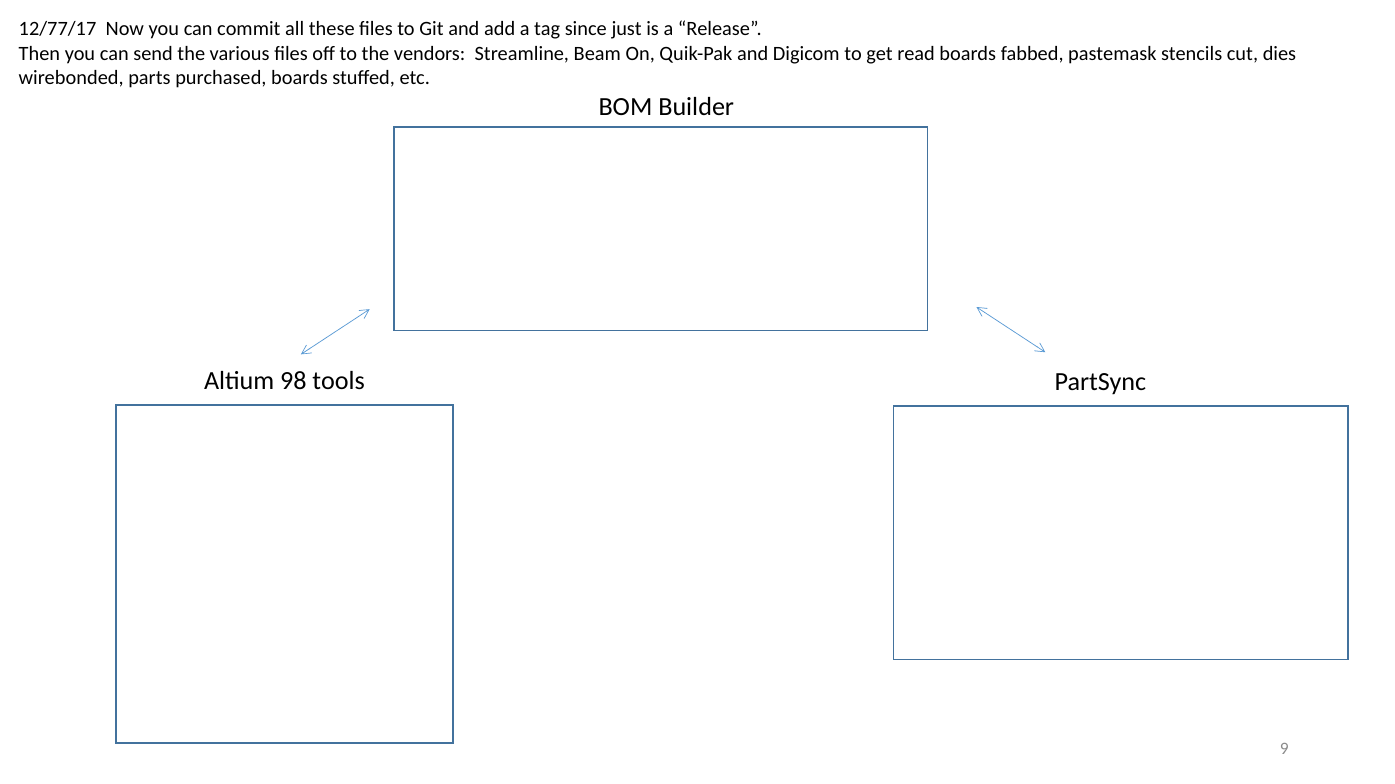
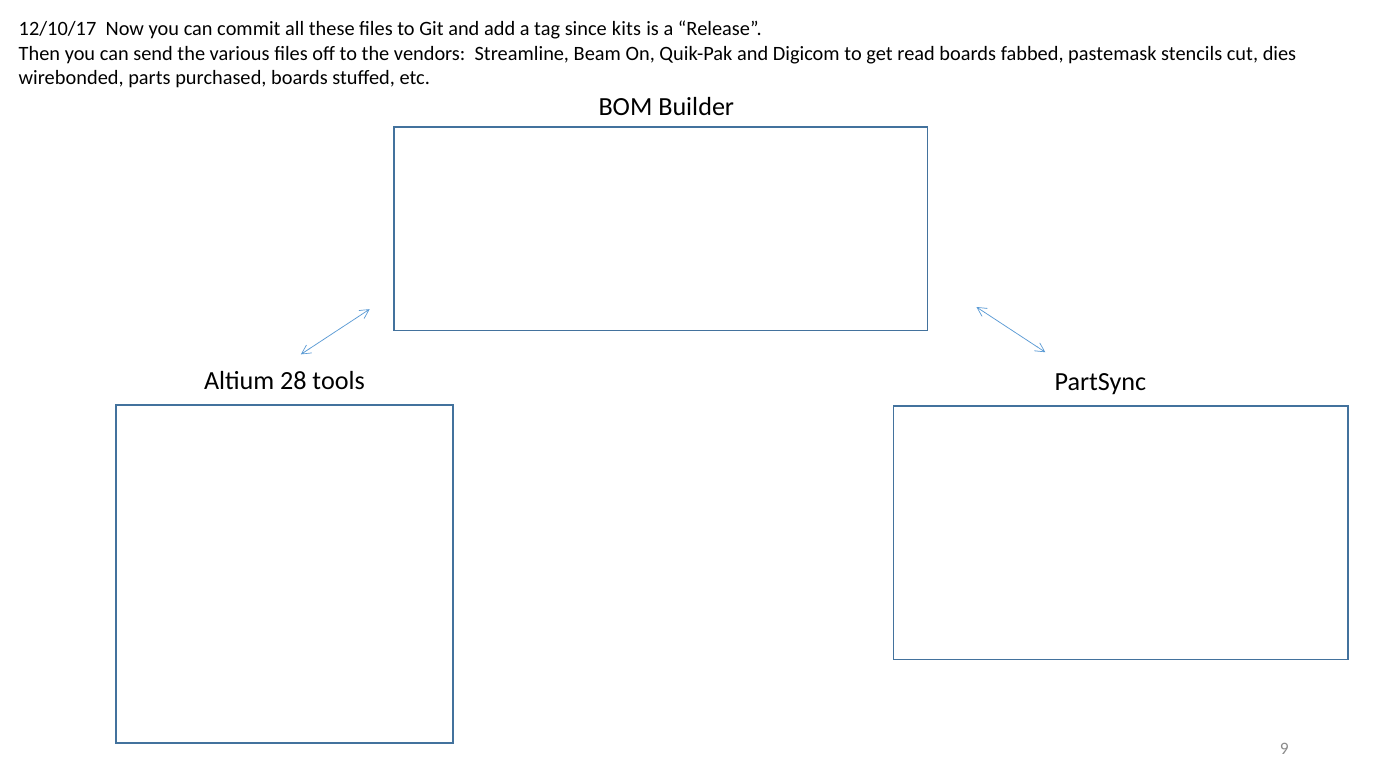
12/77/17: 12/77/17 -> 12/10/17
just: just -> kits
98: 98 -> 28
